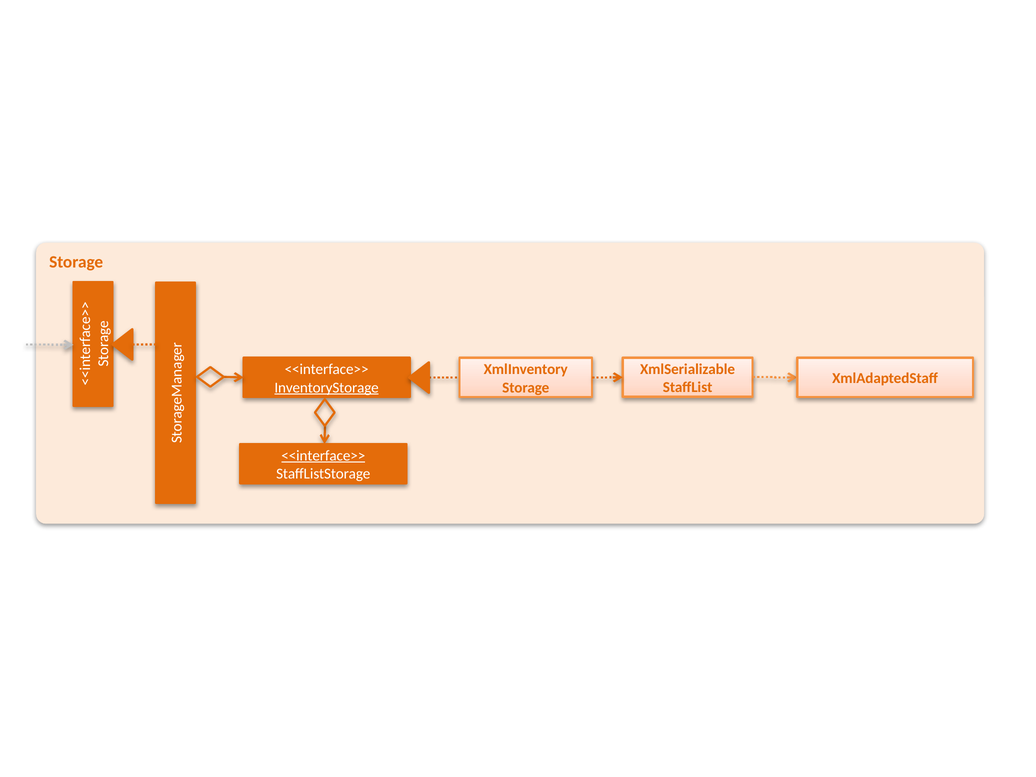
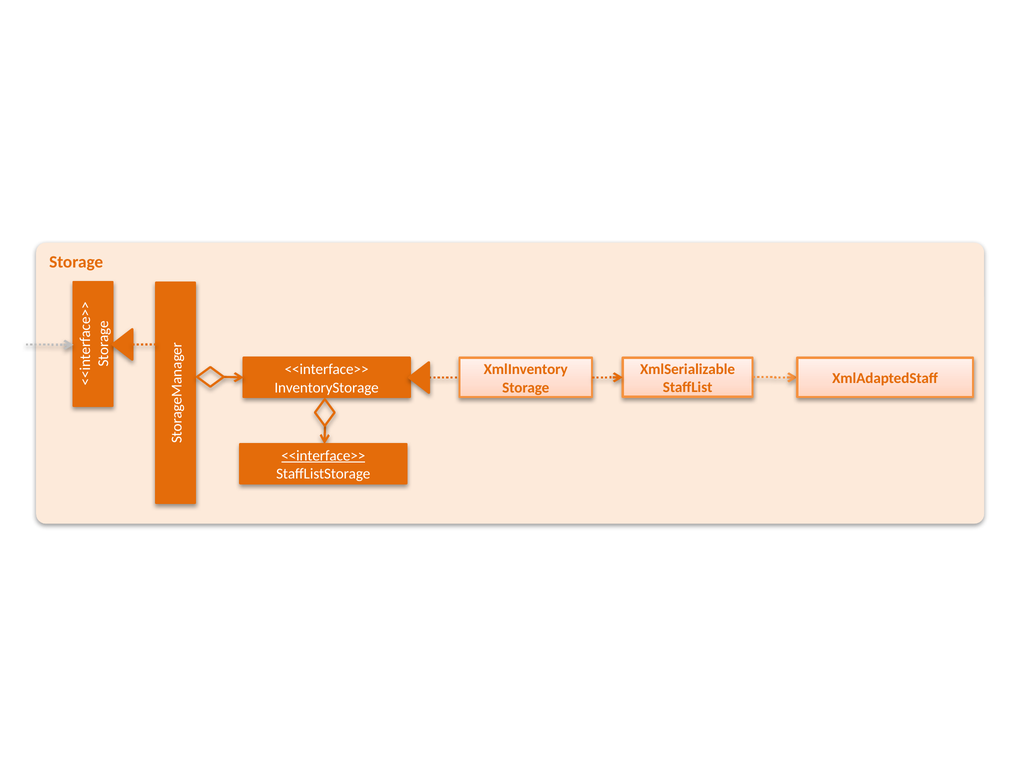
InventoryStorage underline: present -> none
